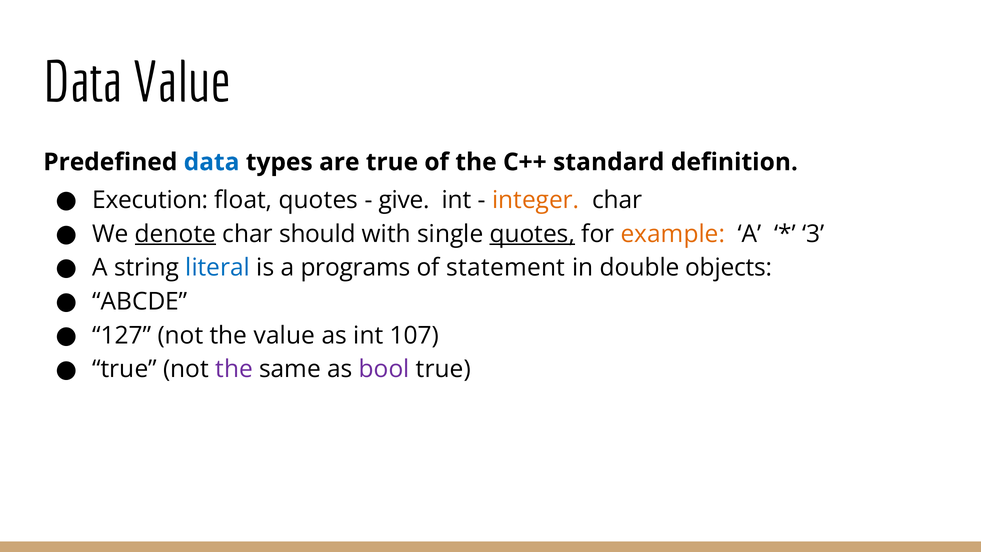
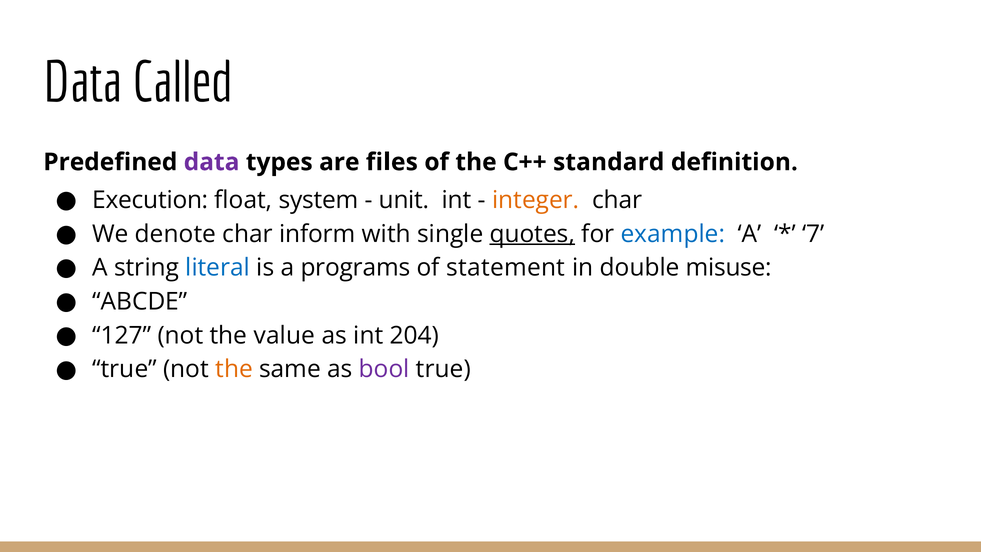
Data Value: Value -> Called
data at (212, 162) colour: blue -> purple
are true: true -> files
float quotes: quotes -> system
give: give -> unit
denote underline: present -> none
should: should -> inform
example colour: orange -> blue
3: 3 -> 7
objects: objects -> misuse
107: 107 -> 204
the at (234, 369) colour: purple -> orange
